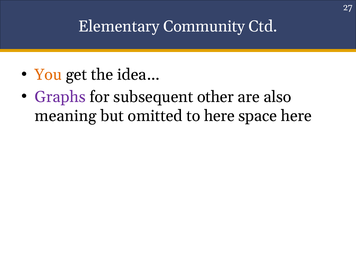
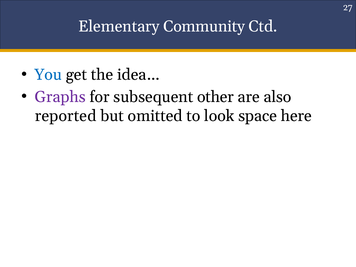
You colour: orange -> blue
meaning: meaning -> reported
to here: here -> look
